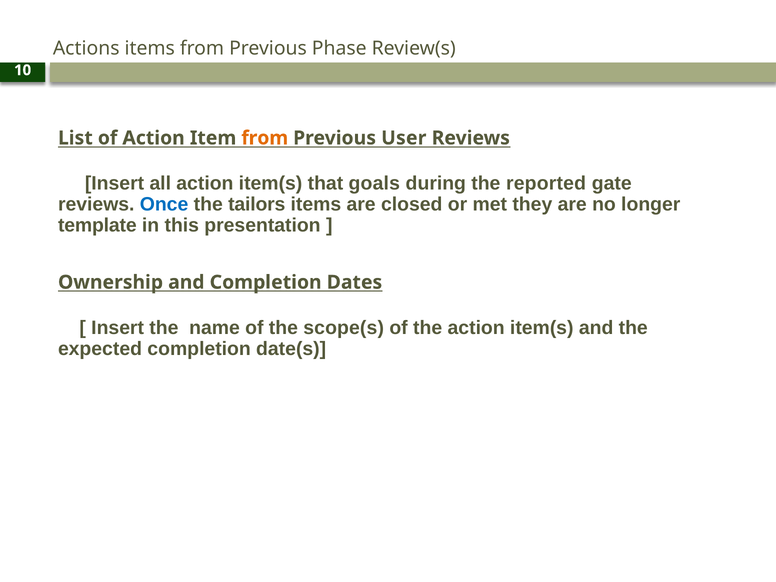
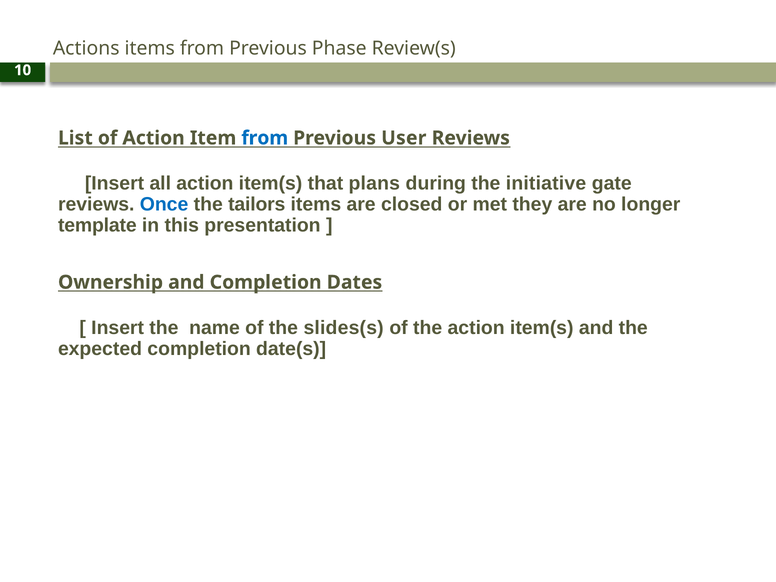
from at (265, 138) colour: orange -> blue
goals: goals -> plans
reported: reported -> initiative
scope(s: scope(s -> slides(s
